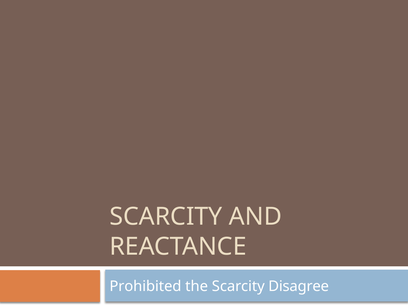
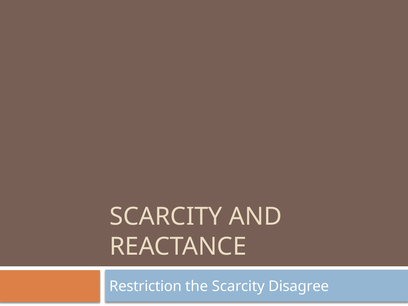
Prohibited: Prohibited -> Restriction
